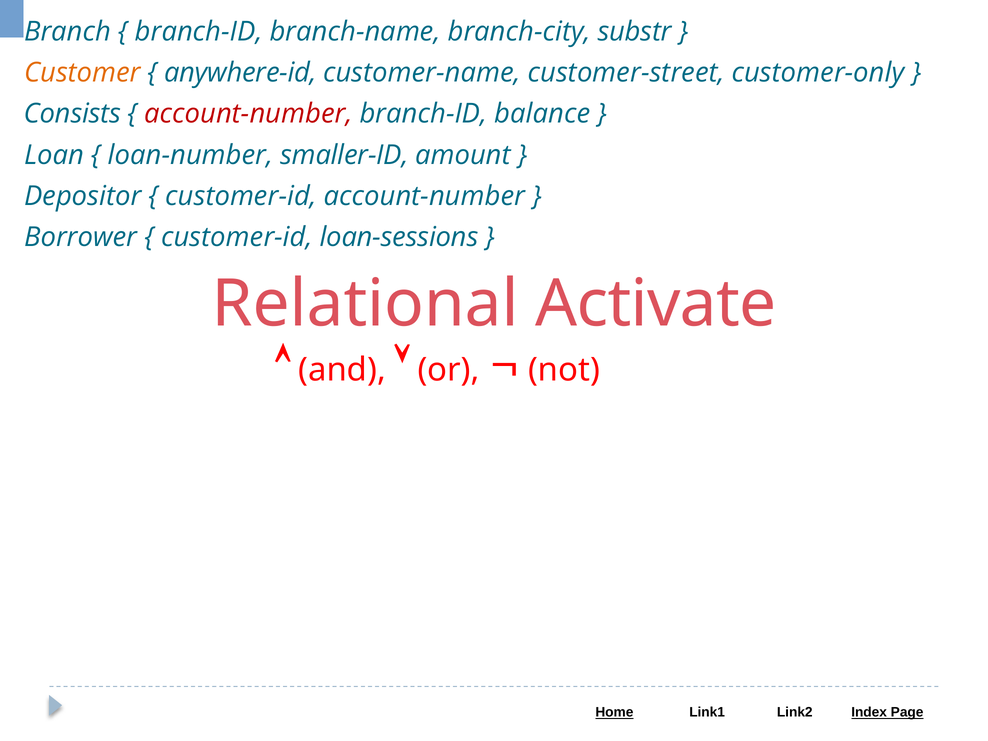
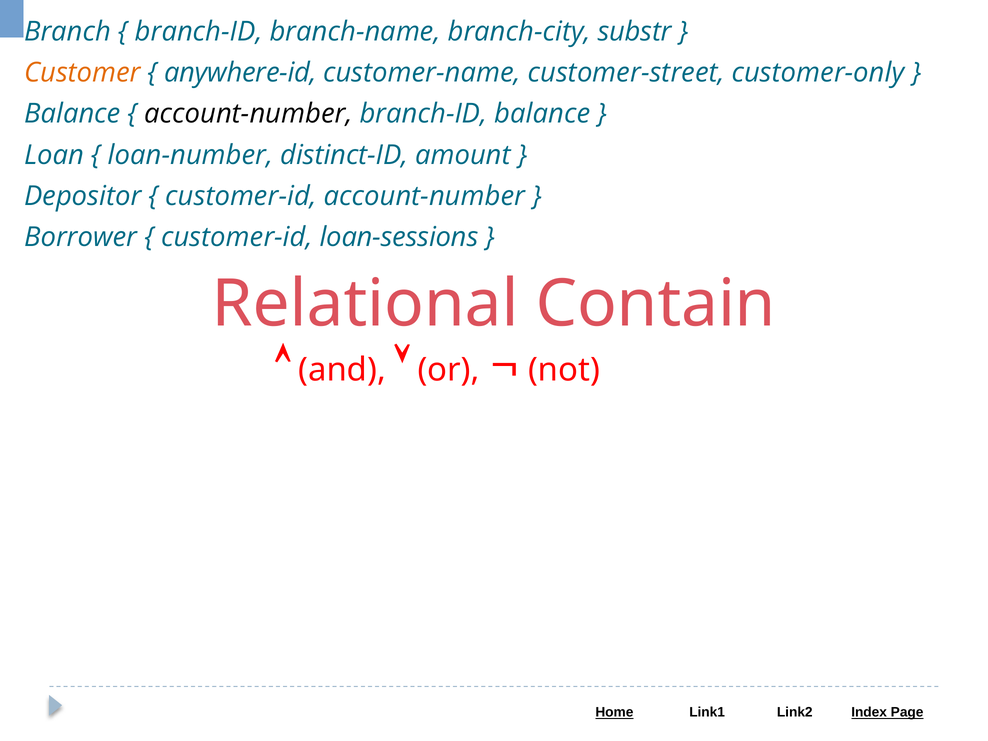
Consists at (72, 114): Consists -> Balance
account-number at (248, 114) colour: red -> black
smaller-ID: smaller-ID -> distinct-ID
Activate: Activate -> Contain
